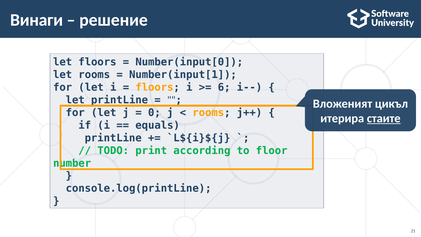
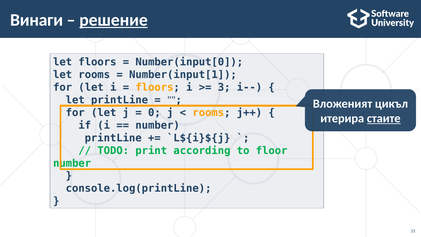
решение underline: none -> present
6: 6 -> 3
equals at (158, 125): equals -> number
